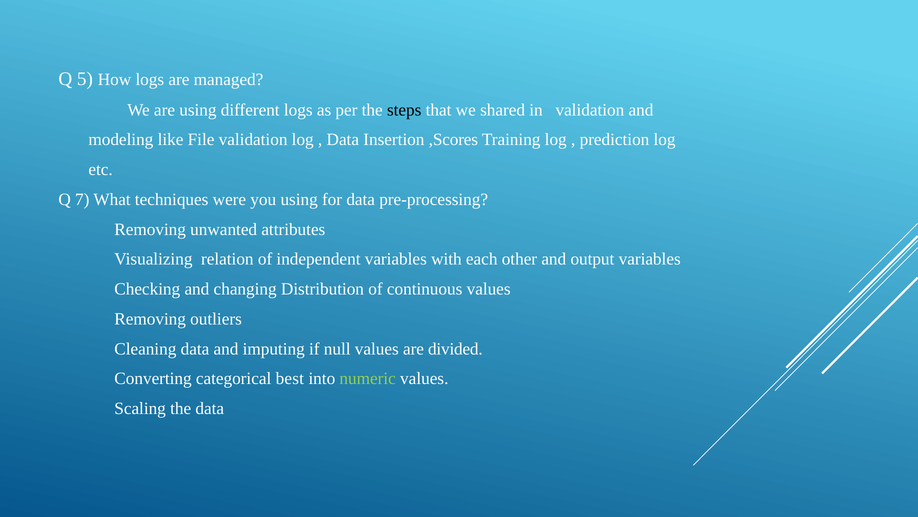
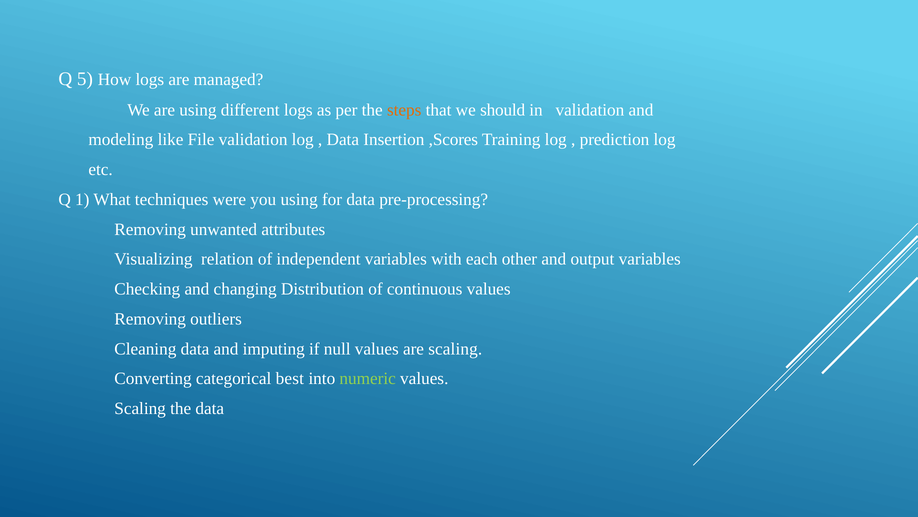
steps colour: black -> orange
shared: shared -> should
7: 7 -> 1
divided: divided -> scaling
